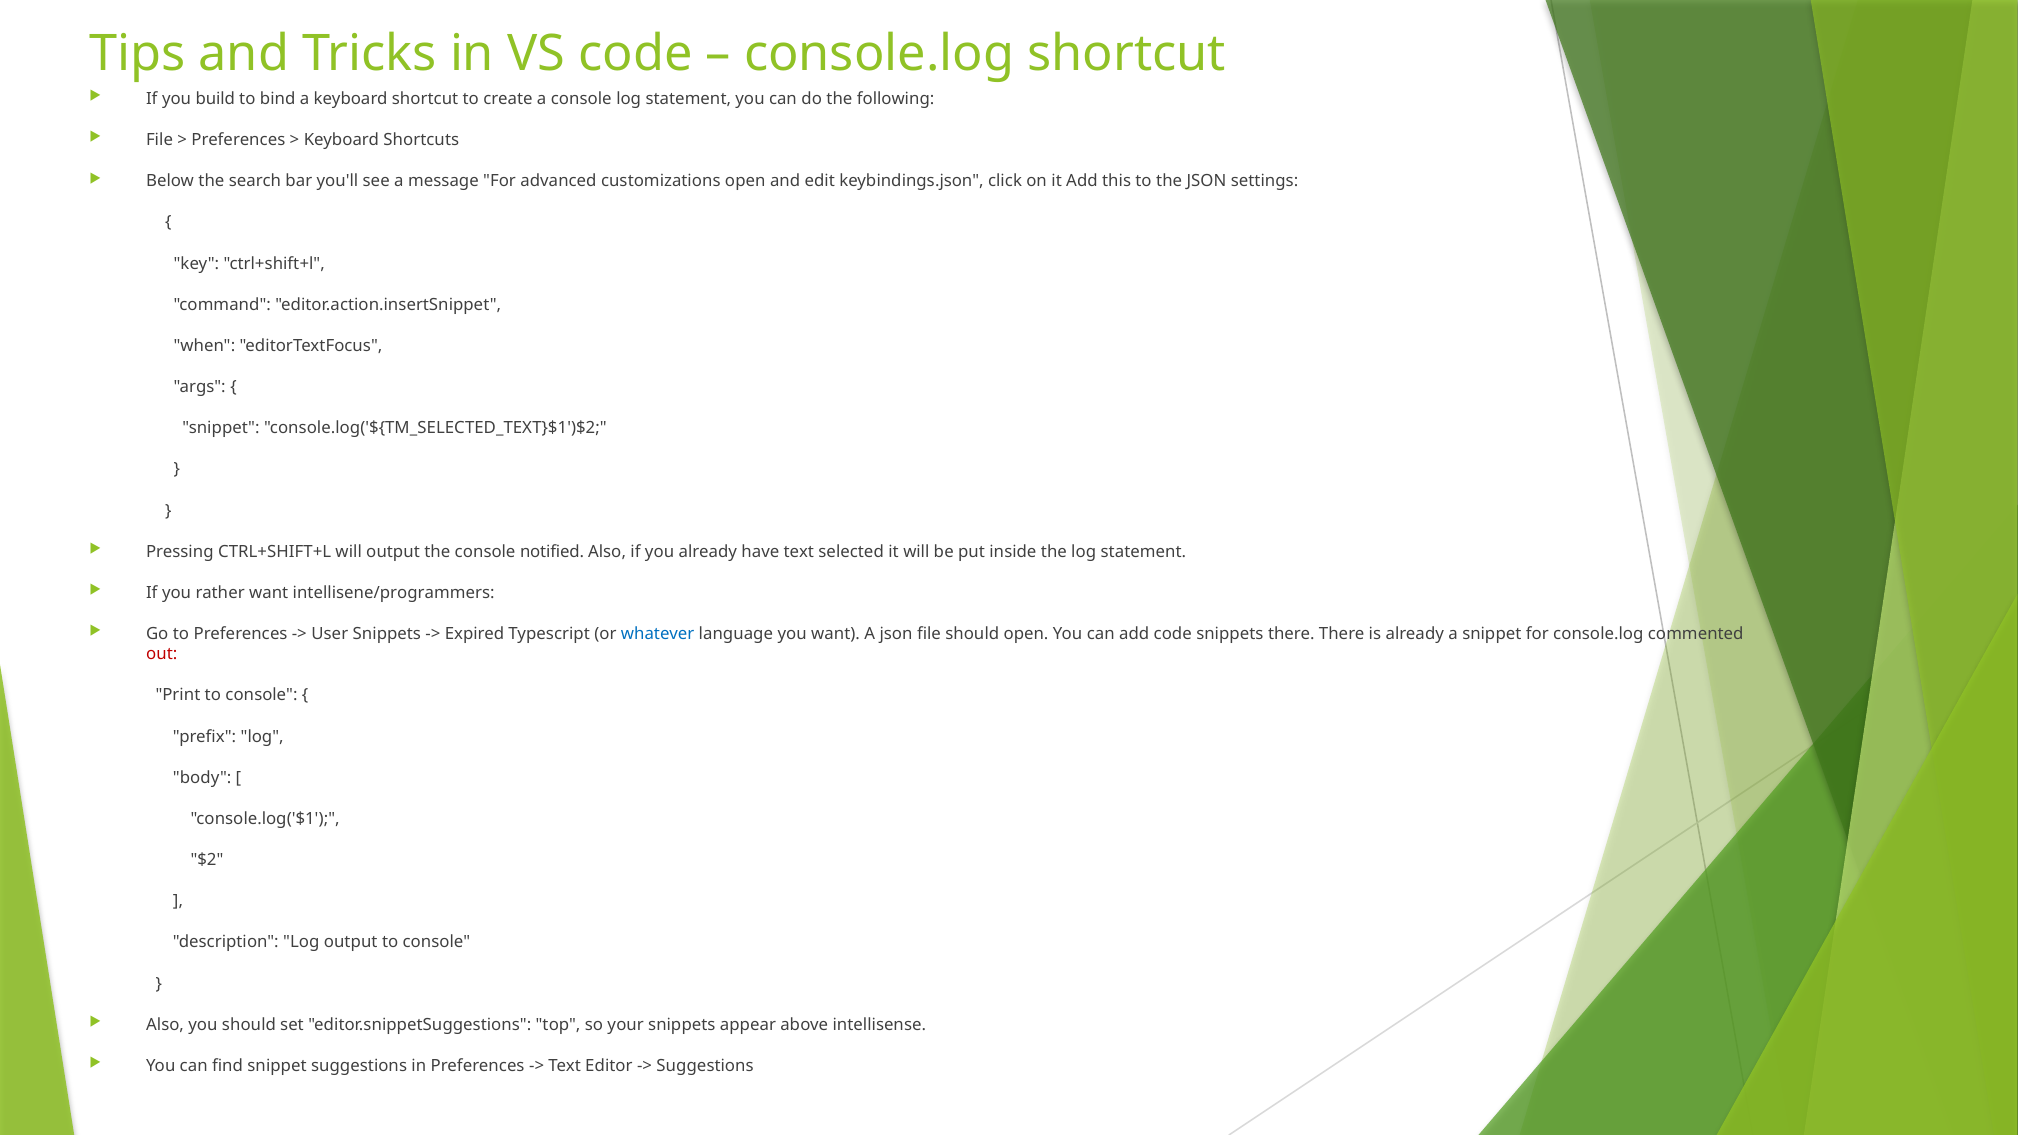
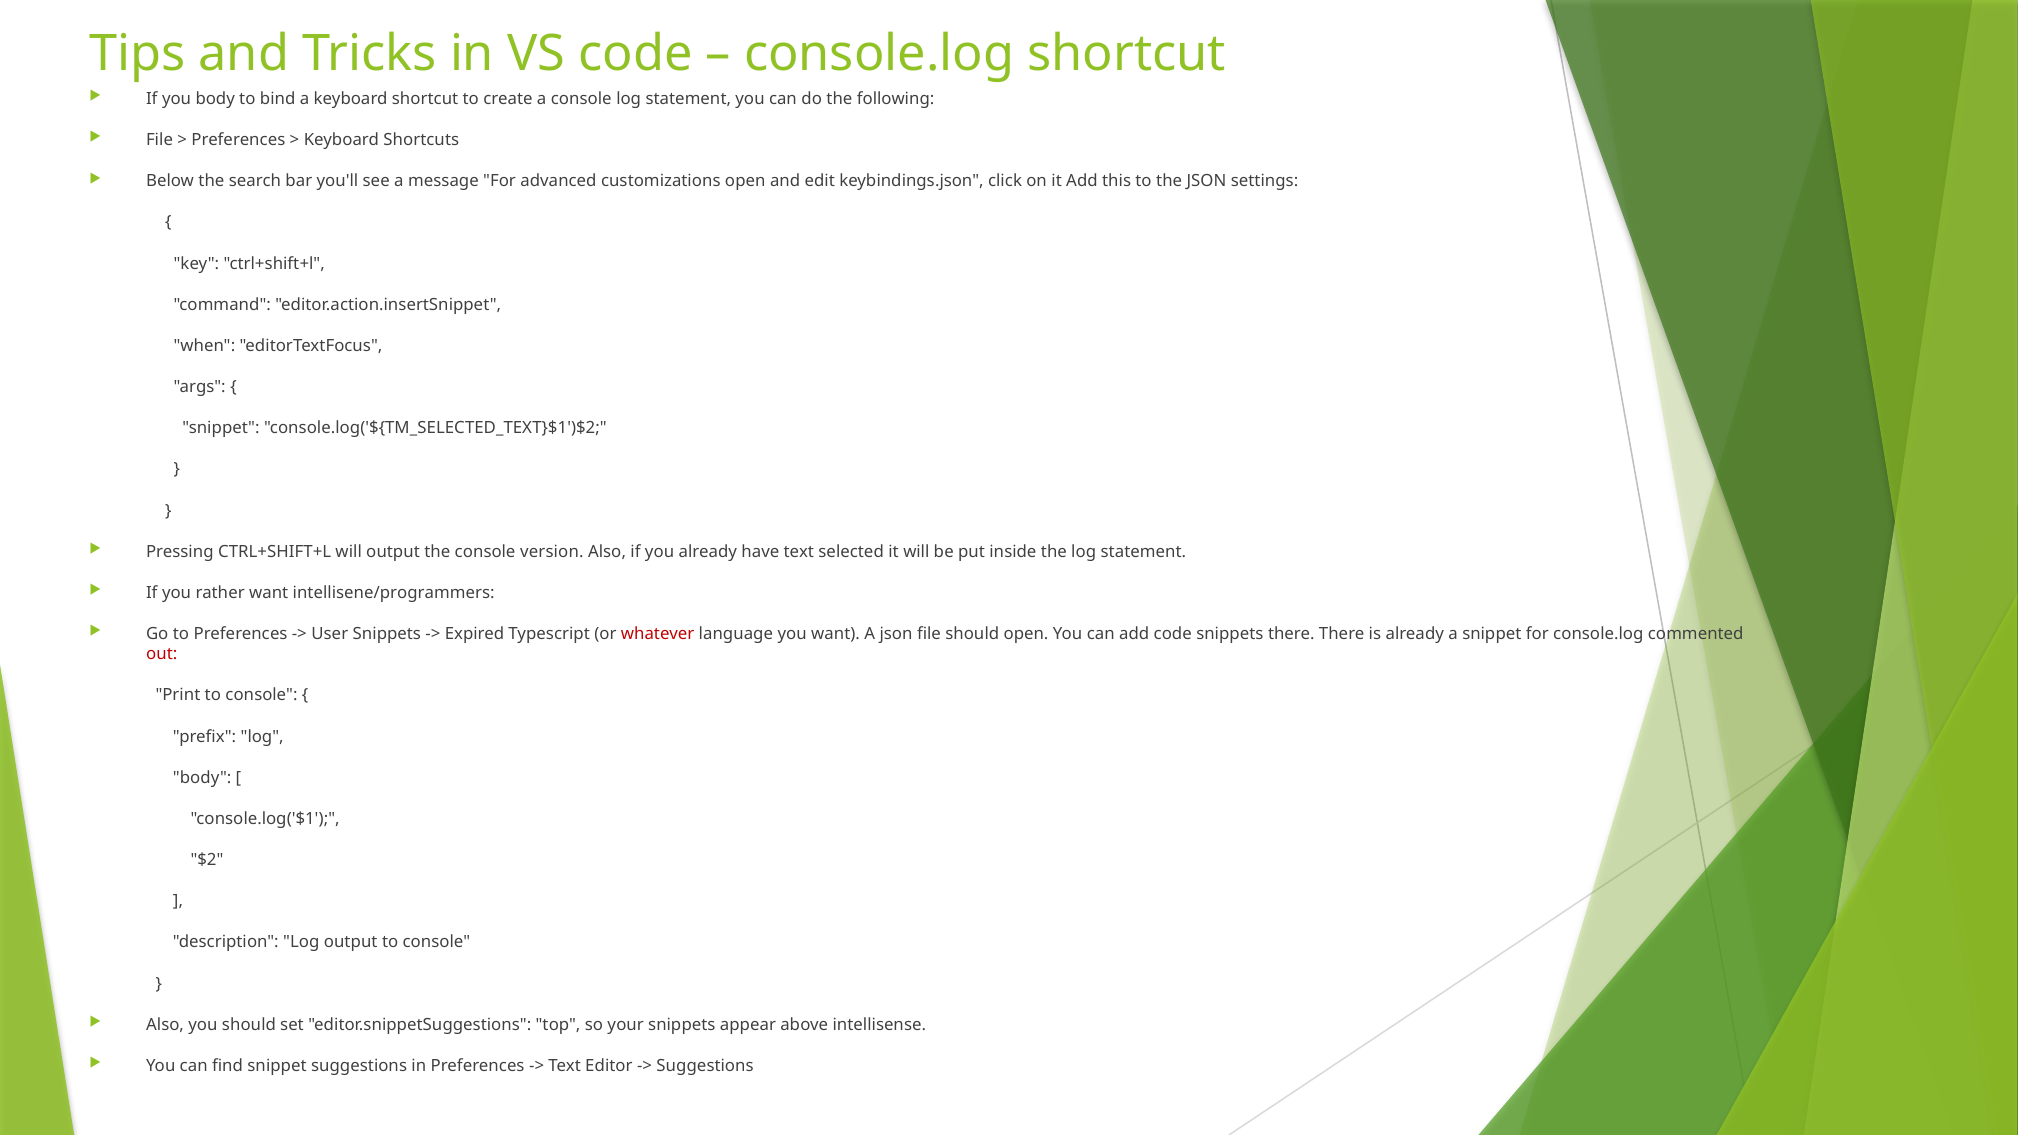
you build: build -> body
notified: notified -> version
whatever colour: blue -> red
